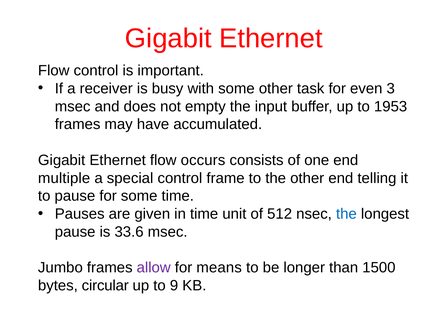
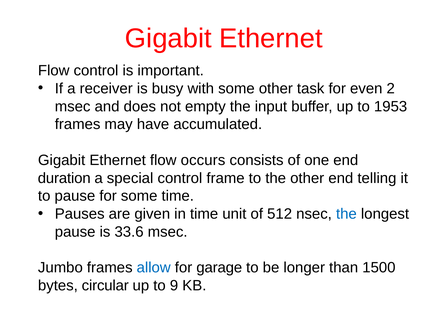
3: 3 -> 2
multiple: multiple -> duration
allow colour: purple -> blue
means: means -> garage
